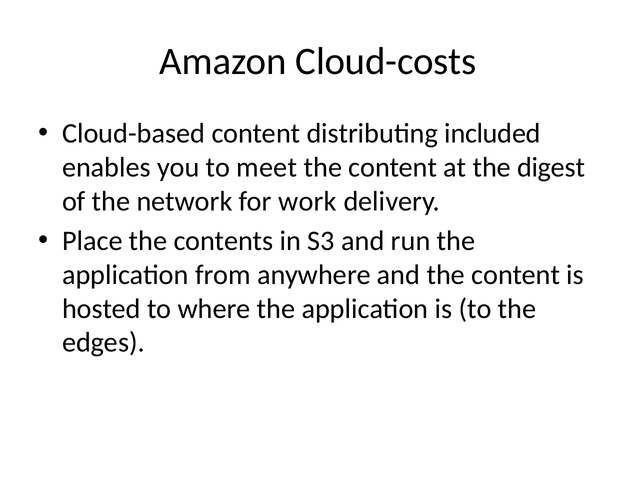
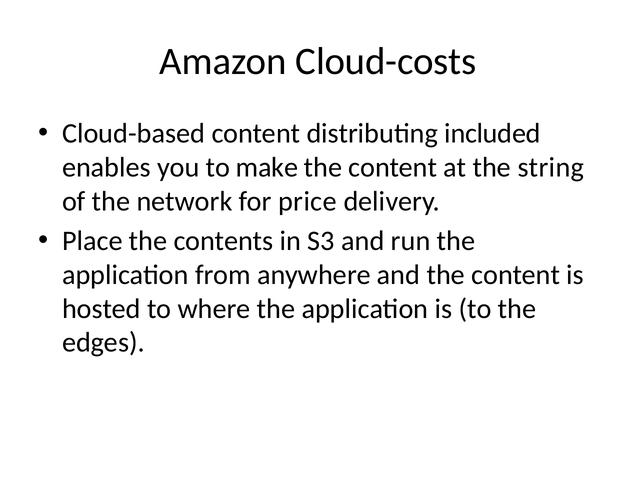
meet: meet -> make
digest: digest -> string
work: work -> price
